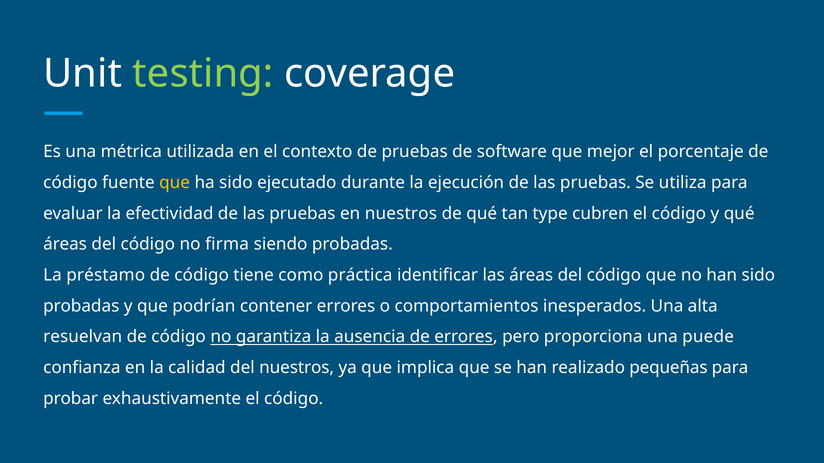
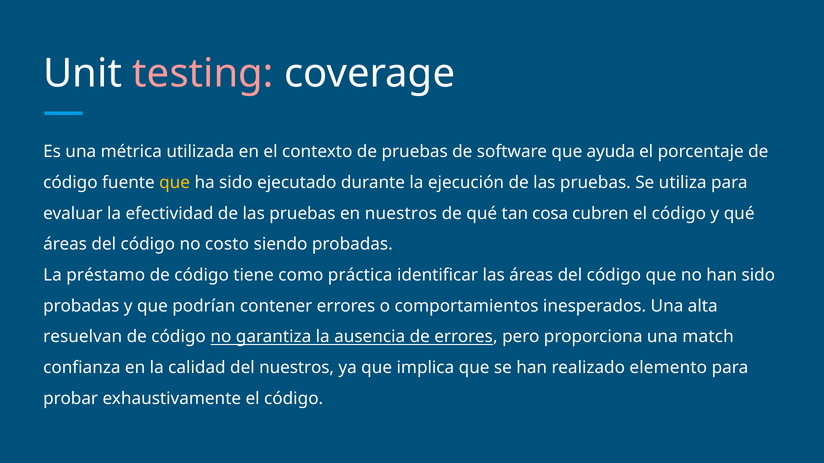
testing colour: light green -> pink
mejor: mejor -> ayuda
type: type -> cosa
firma: firma -> costo
puede: puede -> match
pequeñas: pequeñas -> elemento
